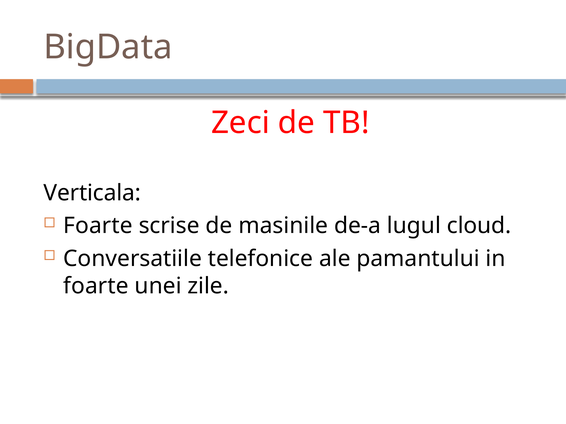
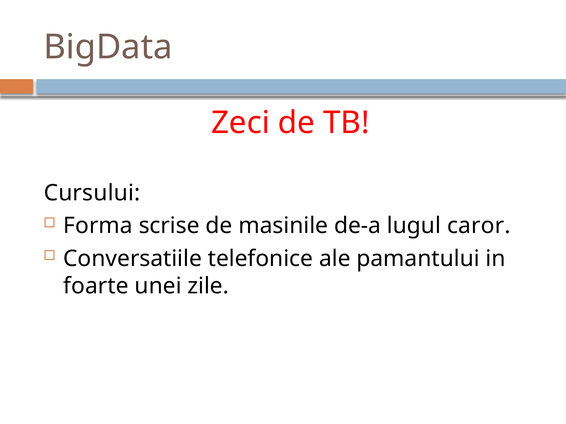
Verticala: Verticala -> Cursului
Foarte at (98, 226): Foarte -> Forma
cloud: cloud -> caror
